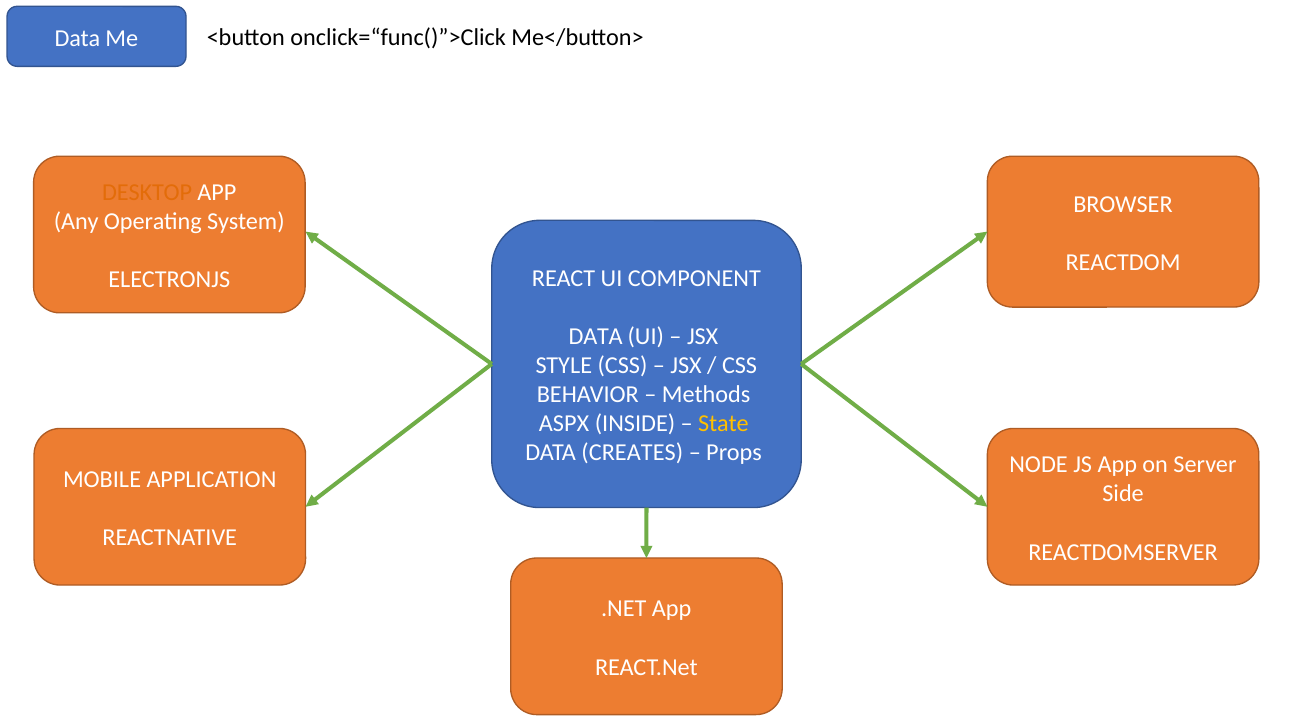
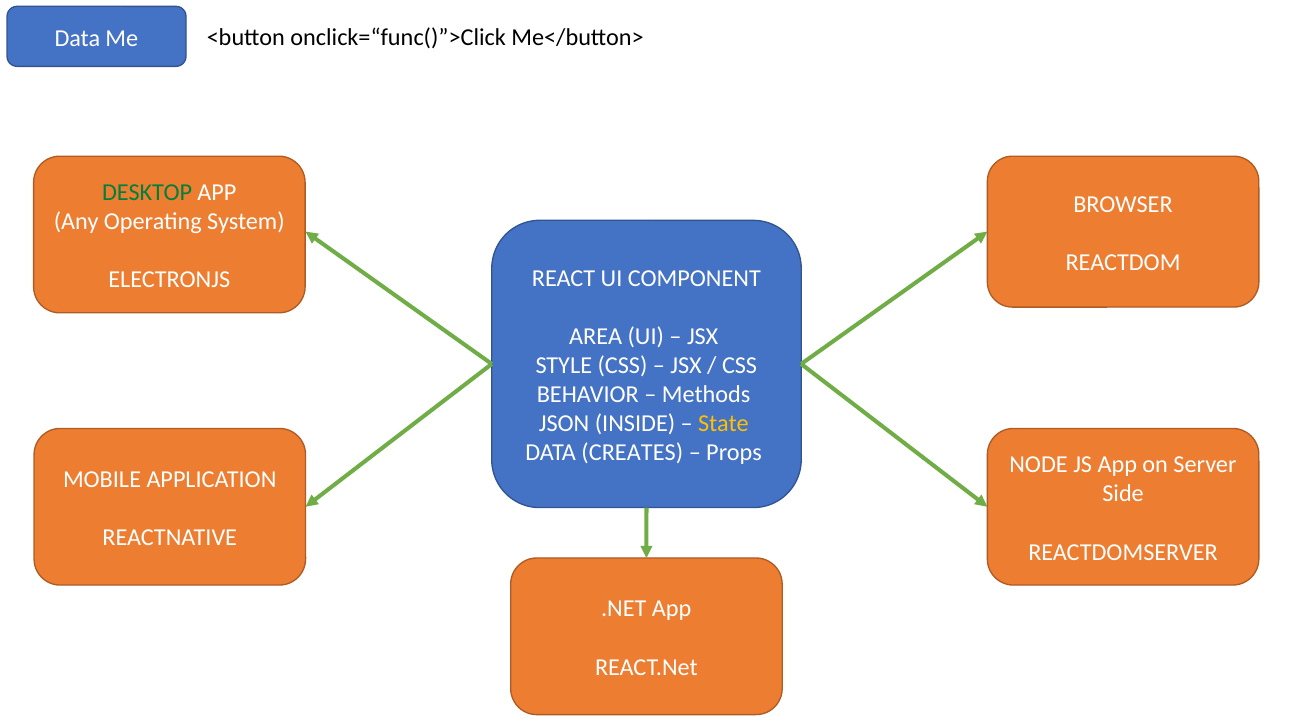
DESKTOP colour: orange -> green
DATA at (596, 336): DATA -> AREA
ASPX: ASPX -> JSON
